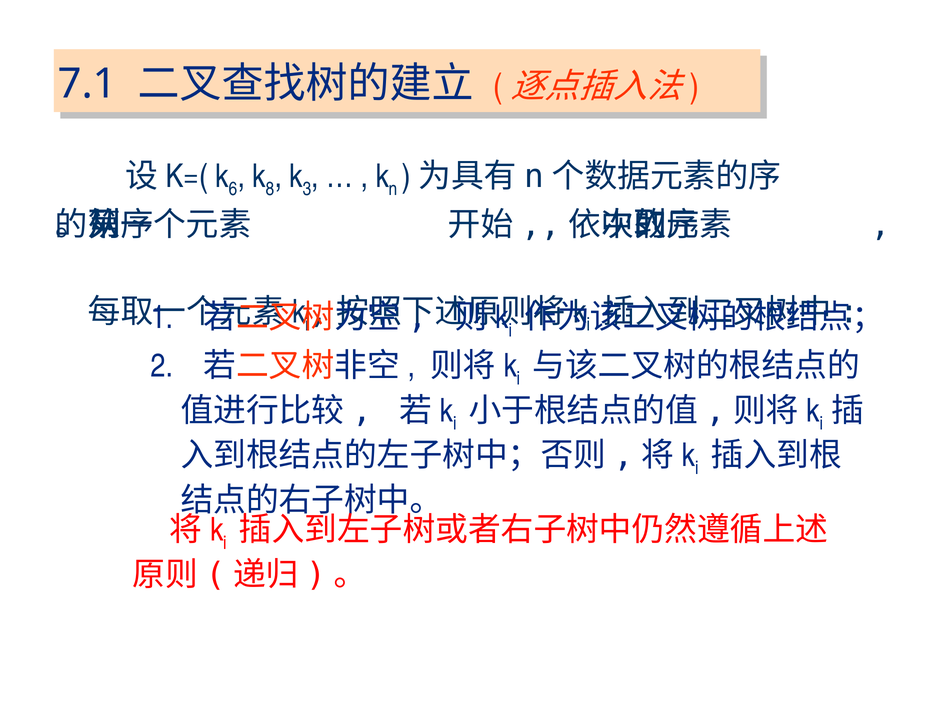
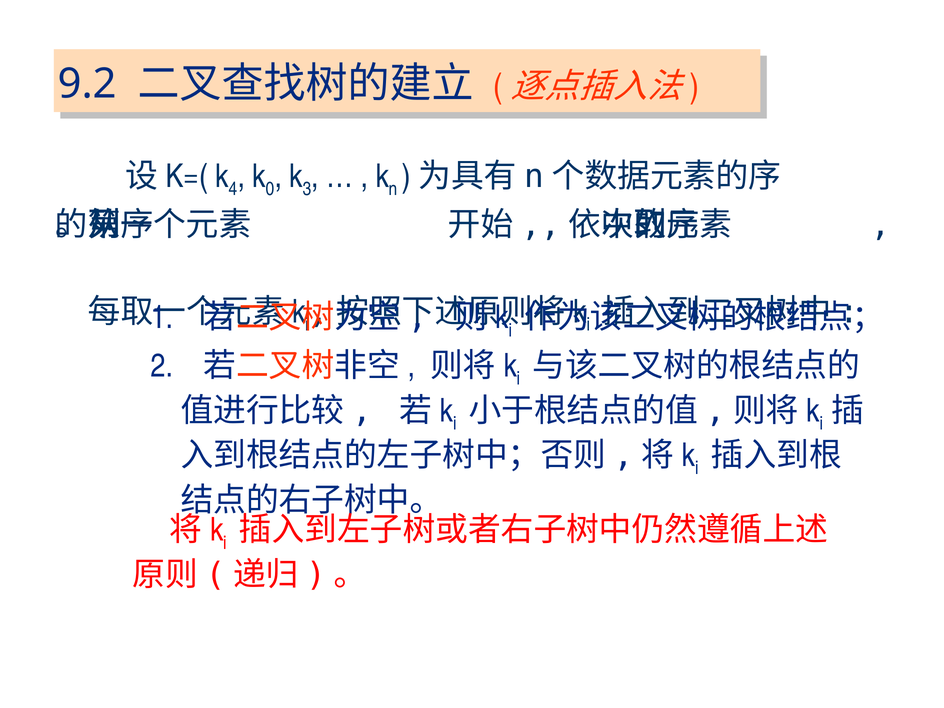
7.1: 7.1 -> 9.2
6: 6 -> 4
8: 8 -> 0
